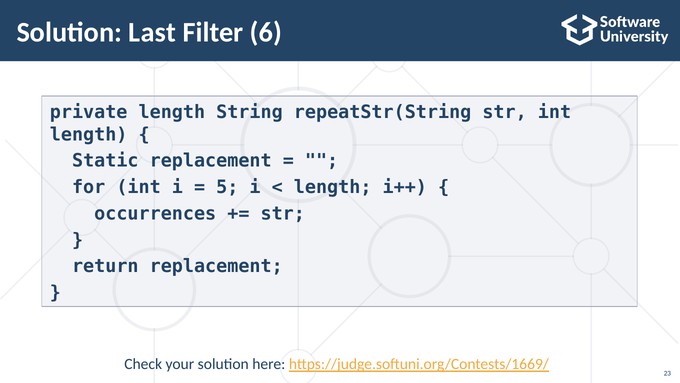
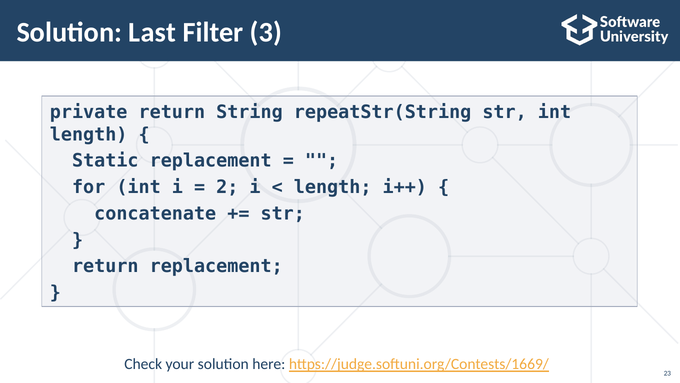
6: 6 -> 3
private length: length -> return
5: 5 -> 2
occurrences: occurrences -> concatenate
